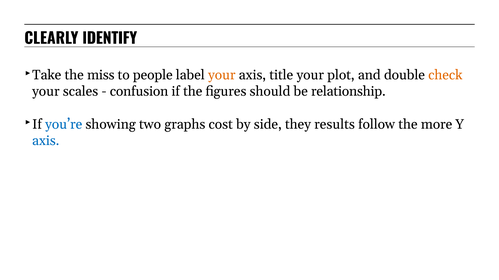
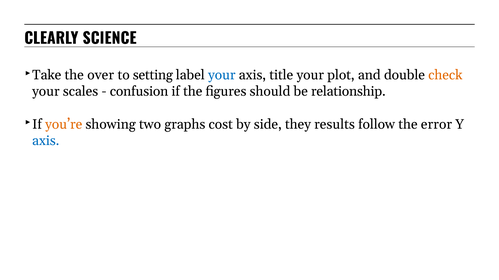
IDENTIFY: IDENTIFY -> SCIENCE
miss: miss -> over
people: people -> setting
your at (222, 75) colour: orange -> blue
you’re colour: blue -> orange
more: more -> error
